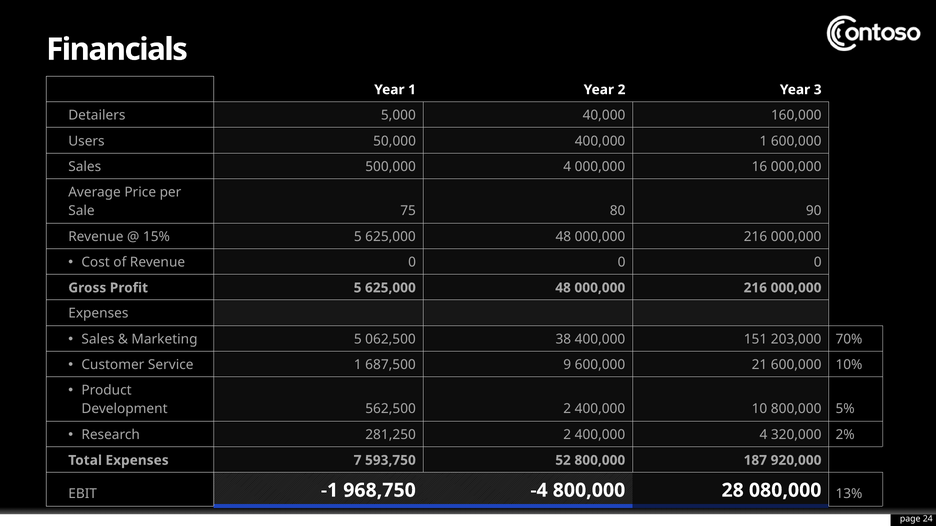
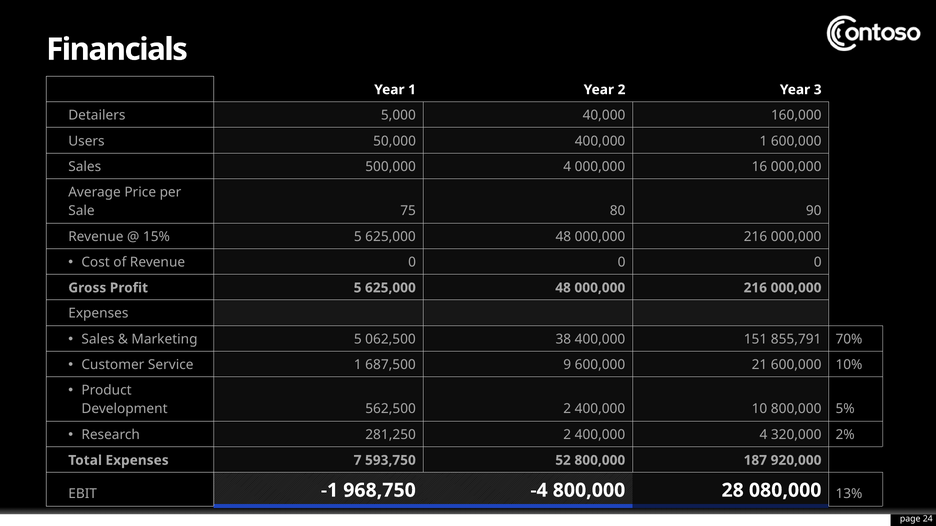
203,000: 203,000 -> 855,791
